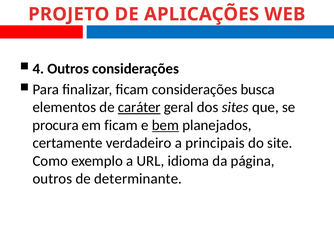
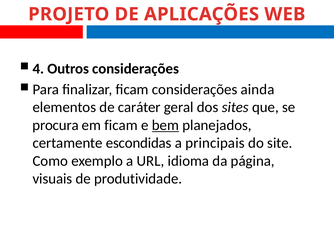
busca: busca -> ainda
caráter underline: present -> none
verdadeiro: verdadeiro -> escondidas
outros at (52, 178): outros -> visuais
determinante: determinante -> produtividade
